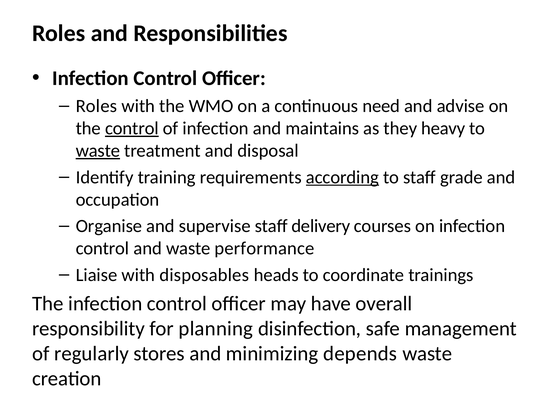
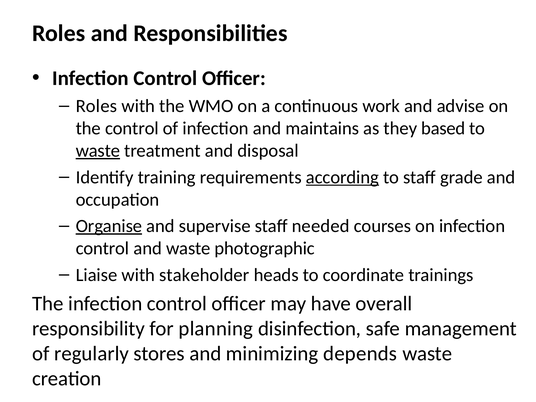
need: need -> work
control at (132, 128) underline: present -> none
heavy: heavy -> based
Organise underline: none -> present
delivery: delivery -> needed
performance: performance -> photographic
disposables: disposables -> stakeholder
